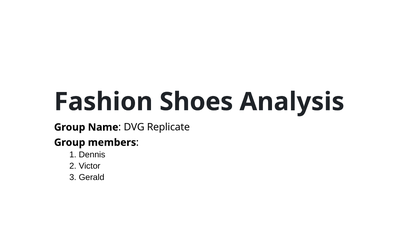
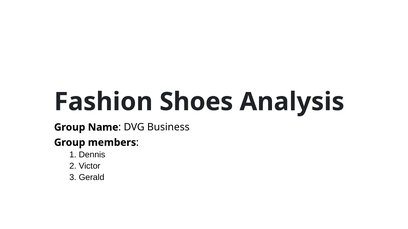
Replicate: Replicate -> Business
